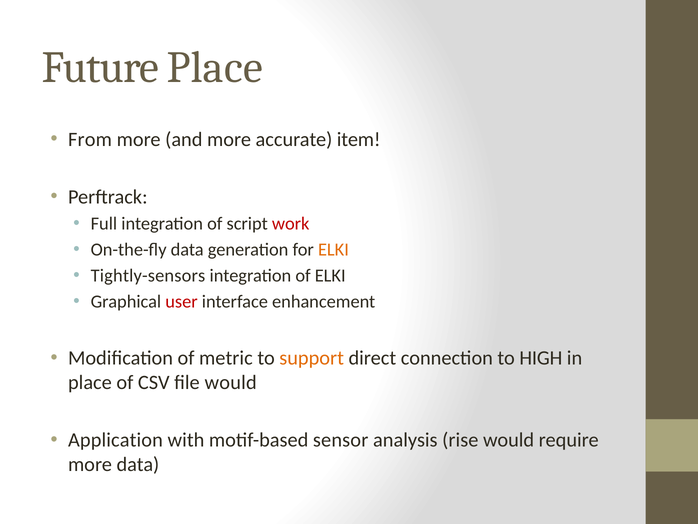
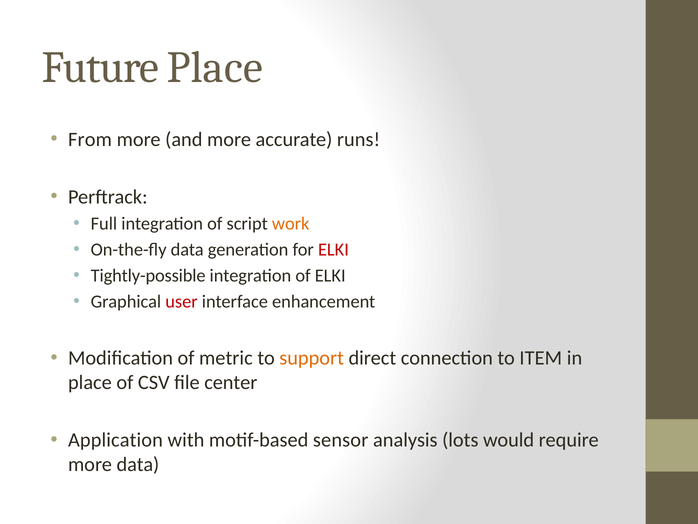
item: item -> runs
work colour: red -> orange
ELKI at (333, 250) colour: orange -> red
Tightly-sensors: Tightly-sensors -> Tightly-possible
HIGH: HIGH -> ITEM
file would: would -> center
rise: rise -> lots
